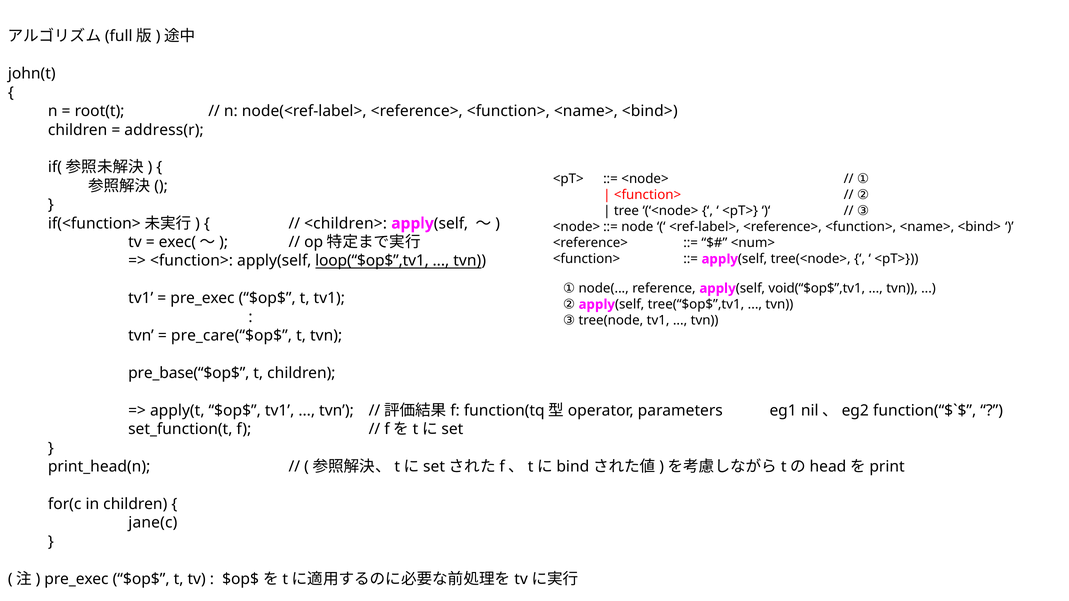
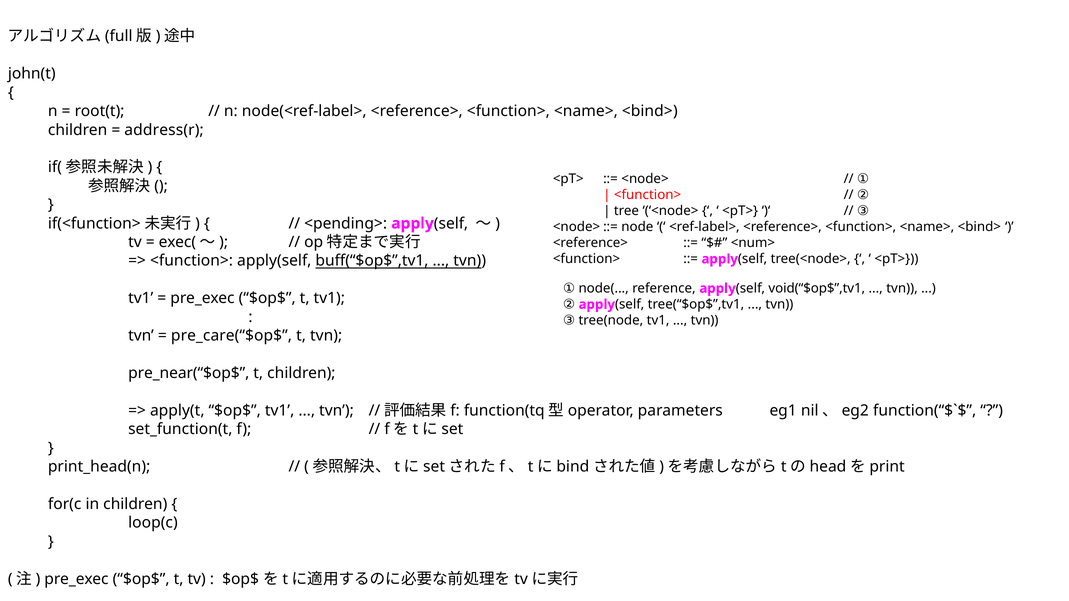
<children>: <children> -> <pending>
loop(“$op$”,tv1: loop(“$op$”,tv1 -> buff(“$op$”,tv1
pre_base(“$op$: pre_base(“$op$ -> pre_near(“$op$
jane(c: jane(c -> loop(c
